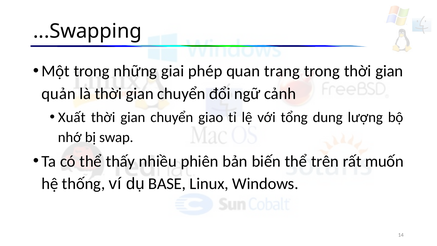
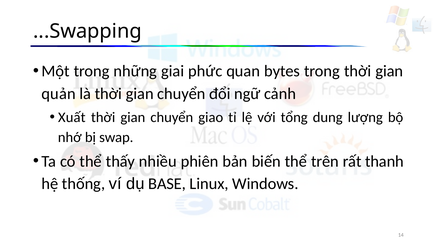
phép: phép -> phức
trang: trang -> bytes
muốn: muốn -> thanh
